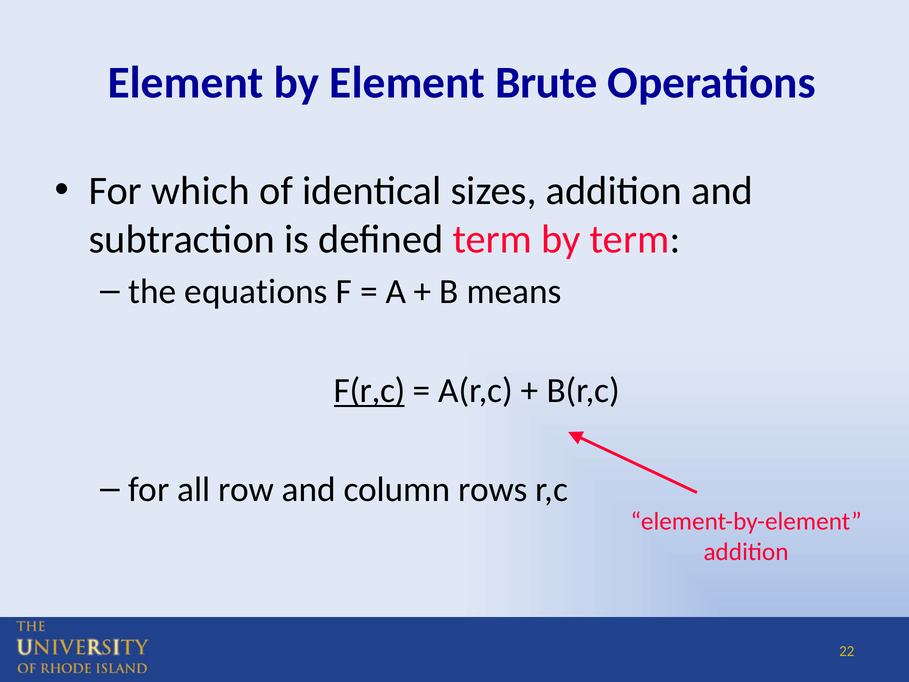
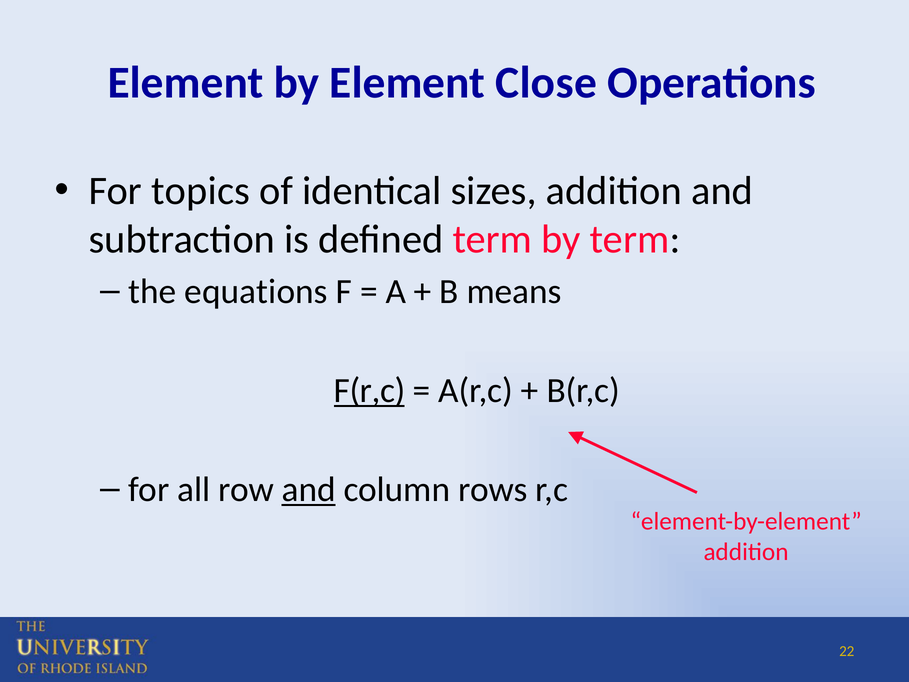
Brute: Brute -> Close
which: which -> topics
and at (309, 490) underline: none -> present
